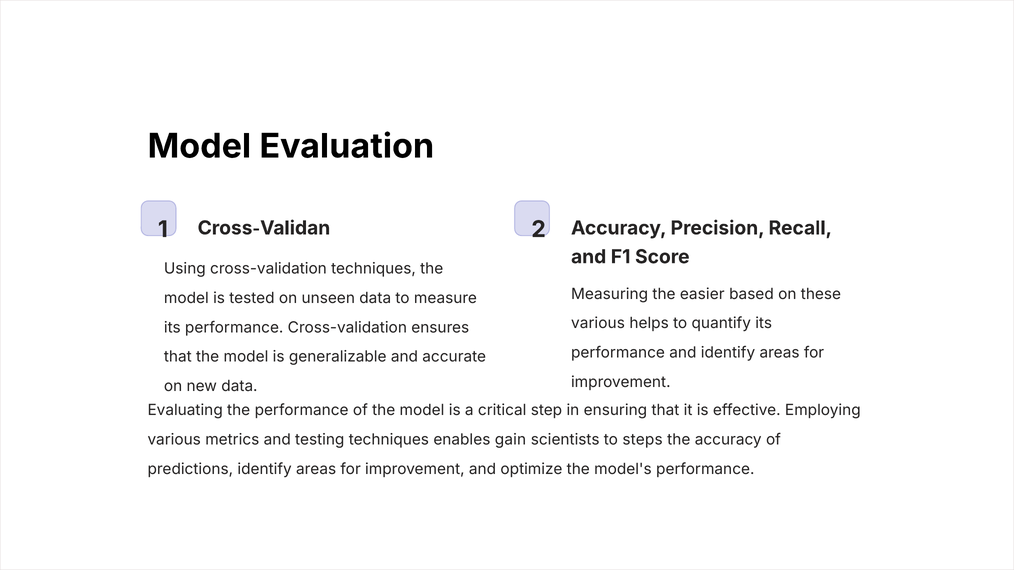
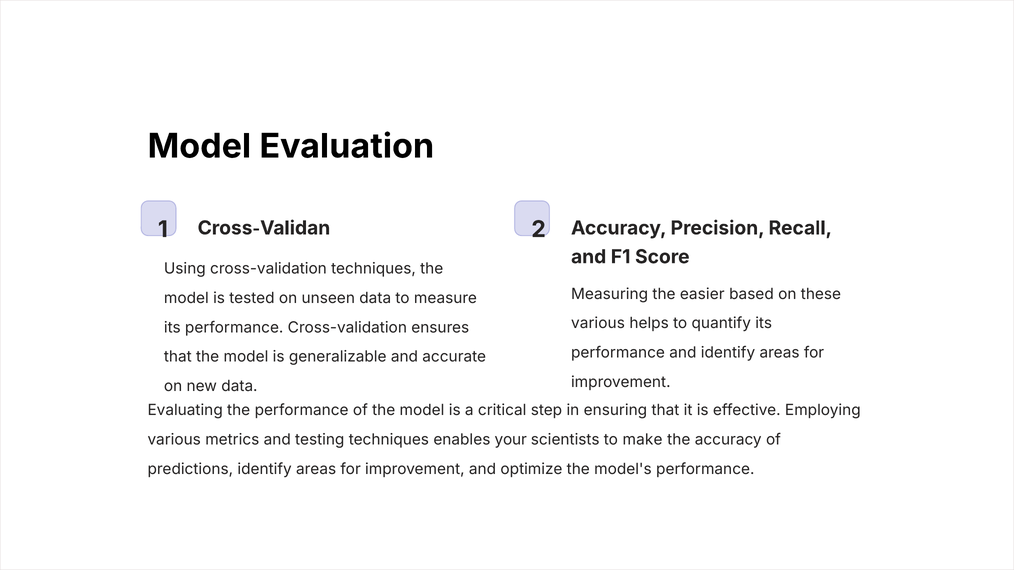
gain: gain -> your
steps: steps -> make
